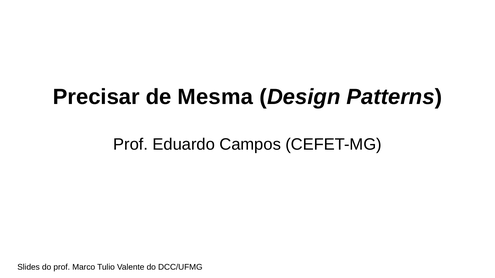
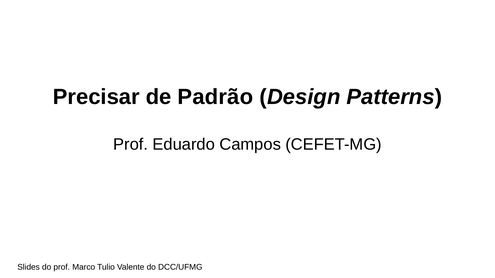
Mesma: Mesma -> Padrão
